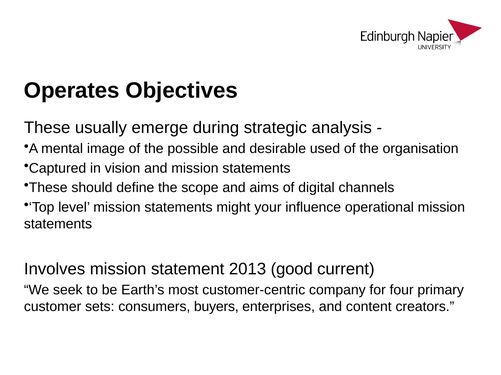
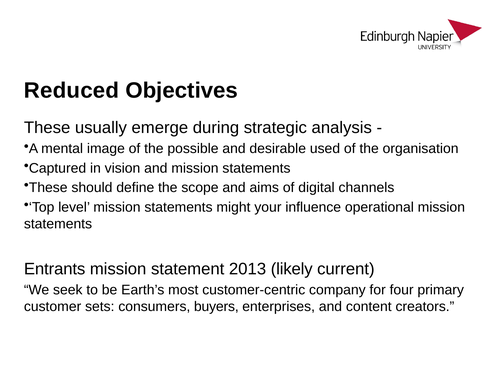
Operates: Operates -> Reduced
Involves: Involves -> Entrants
good: good -> likely
